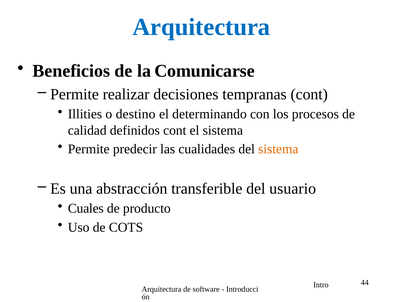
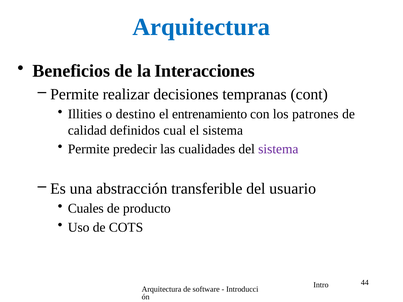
Comunicarse: Comunicarse -> Interacciones
determinando: determinando -> entrenamiento
procesos: procesos -> patrones
definidos cont: cont -> cual
sistema at (278, 149) colour: orange -> purple
